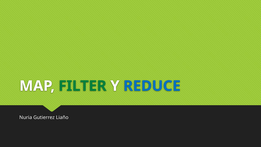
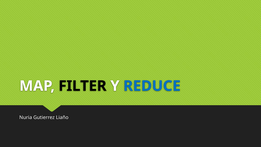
FILTER colour: green -> black
